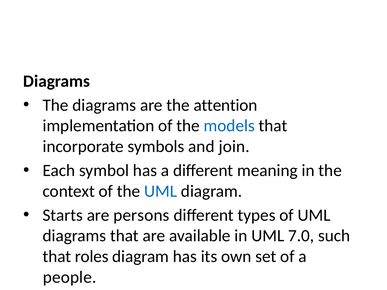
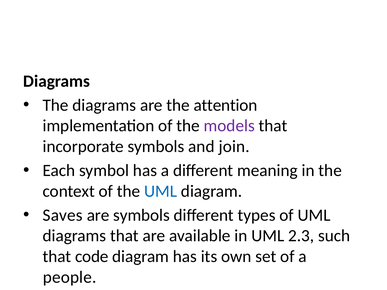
models colour: blue -> purple
Starts: Starts -> Saves
are persons: persons -> symbols
7.0: 7.0 -> 2.3
roles: roles -> code
